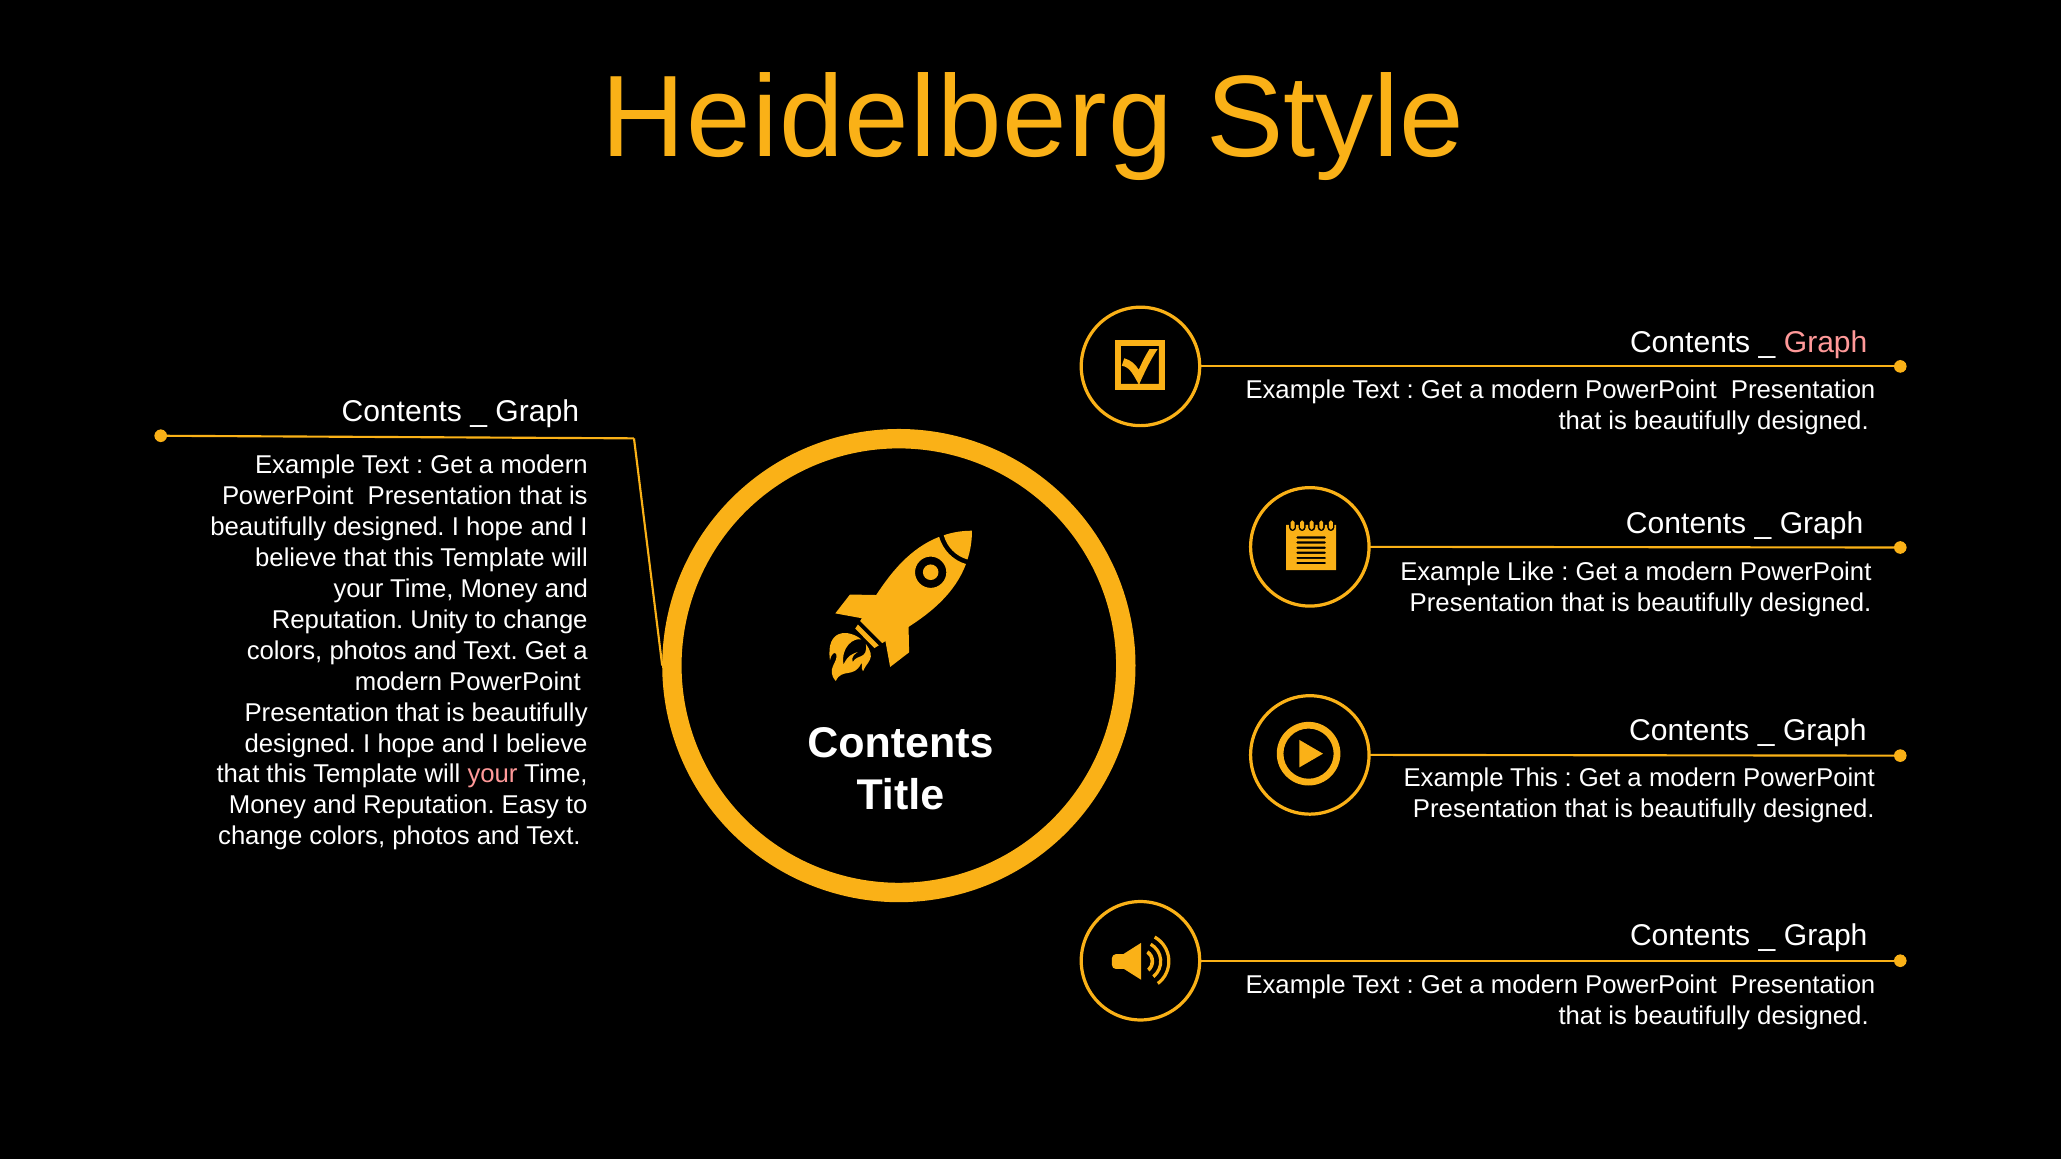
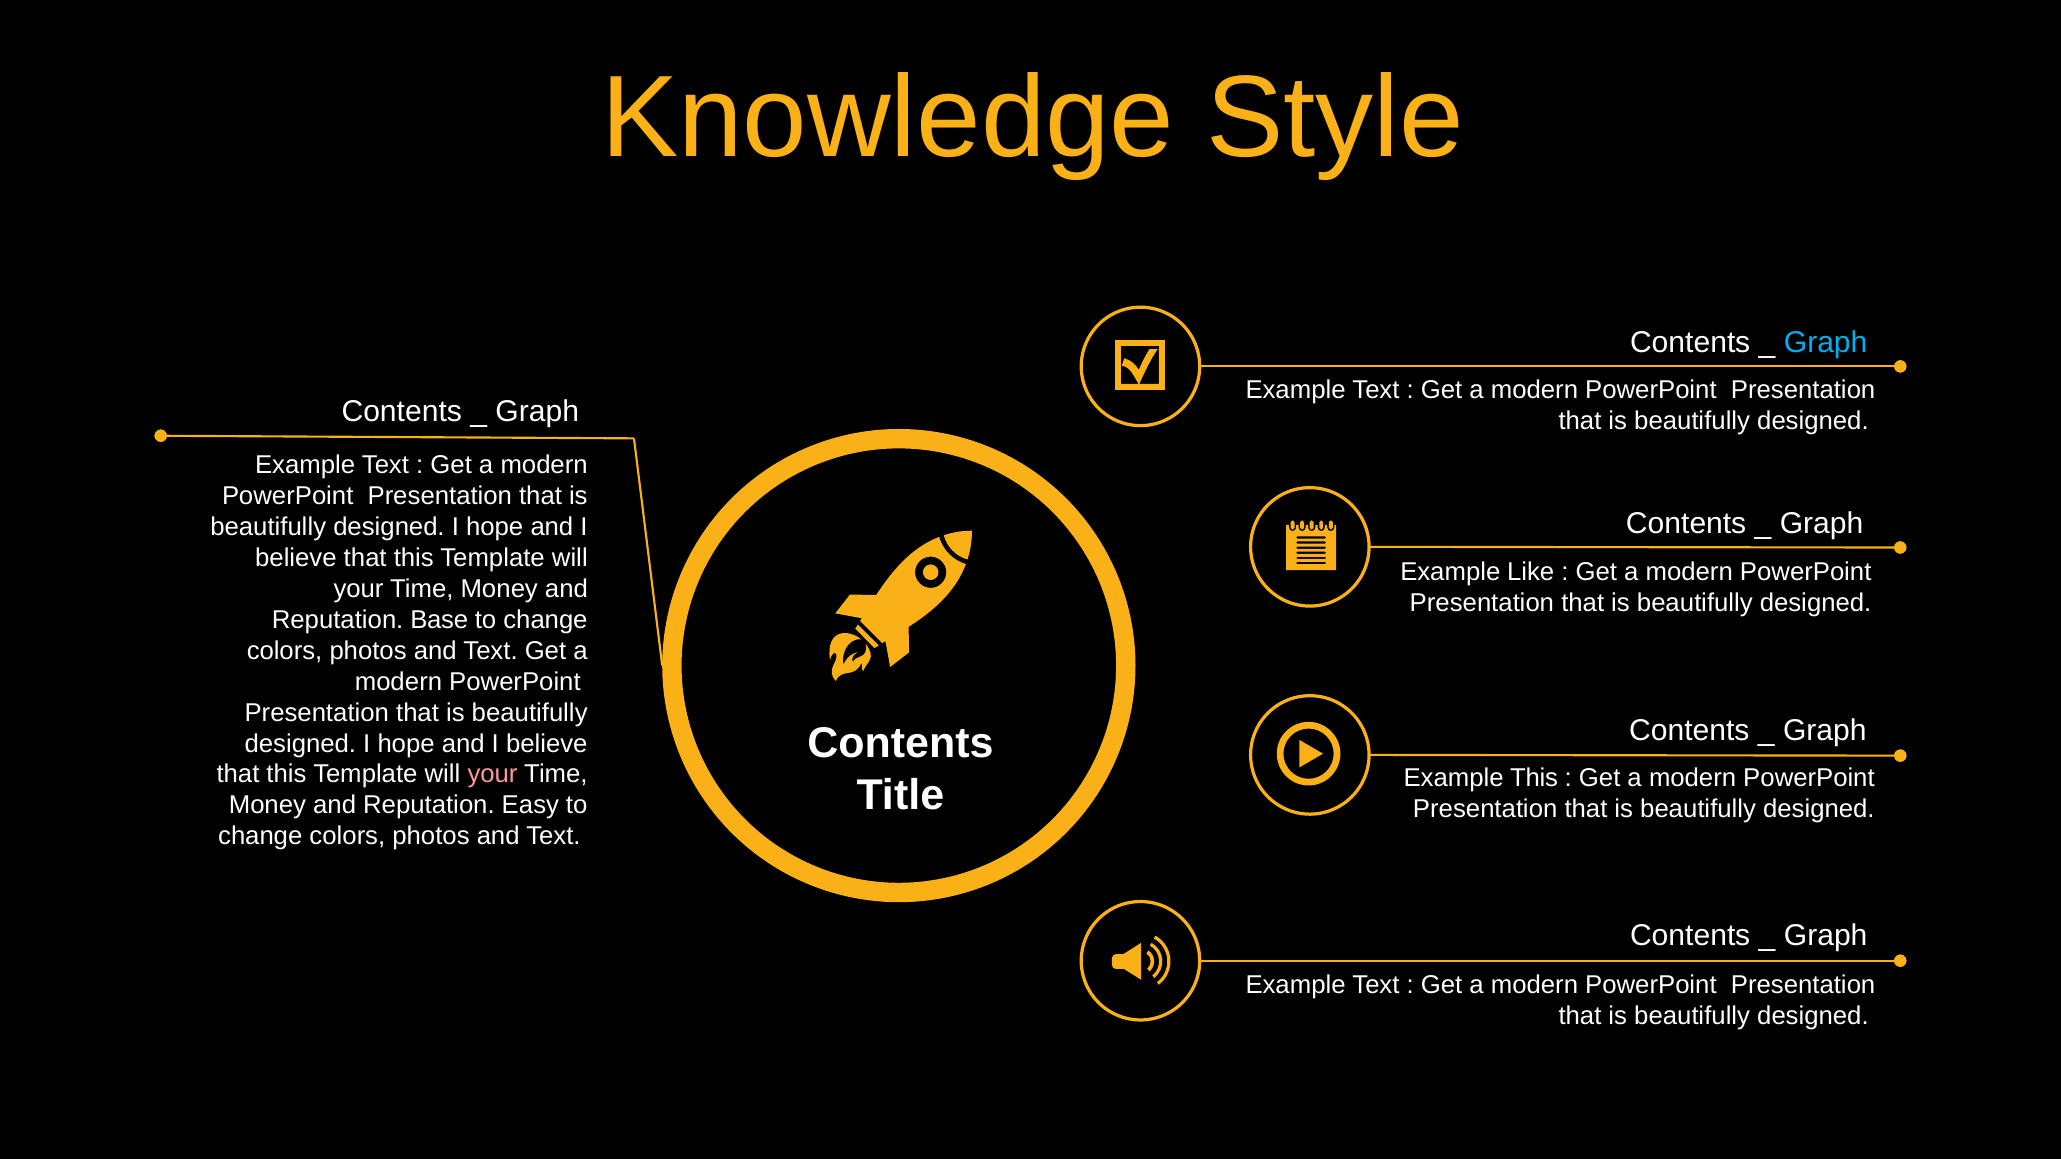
Heidelberg: Heidelberg -> Knowledge
Graph at (1826, 343) colour: pink -> light blue
Unity: Unity -> Base
